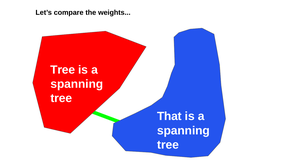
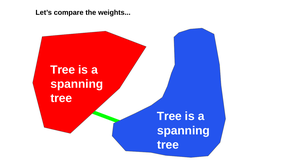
That at (169, 117): That -> Tree
